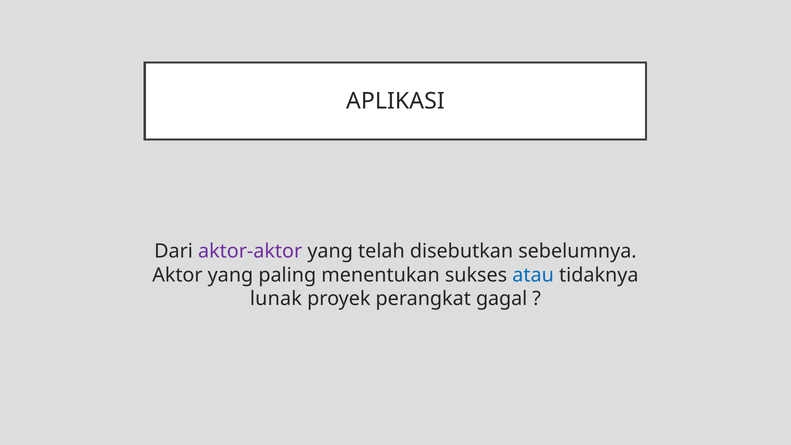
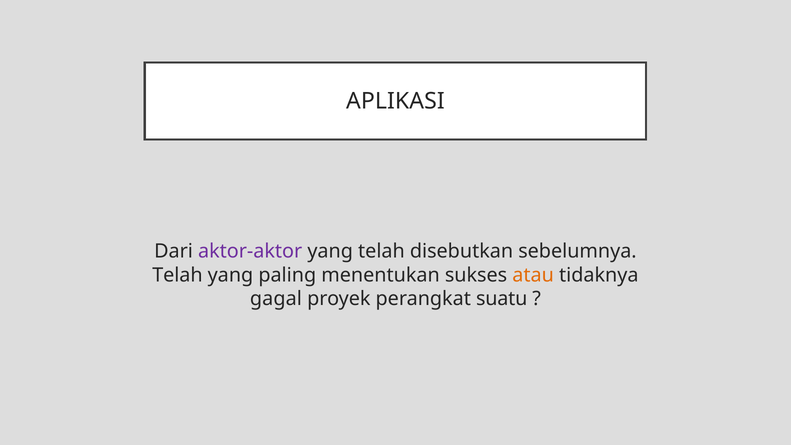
Aktor at (177, 275): Aktor -> Telah
atau colour: blue -> orange
lunak: lunak -> gagal
gagal: gagal -> suatu
